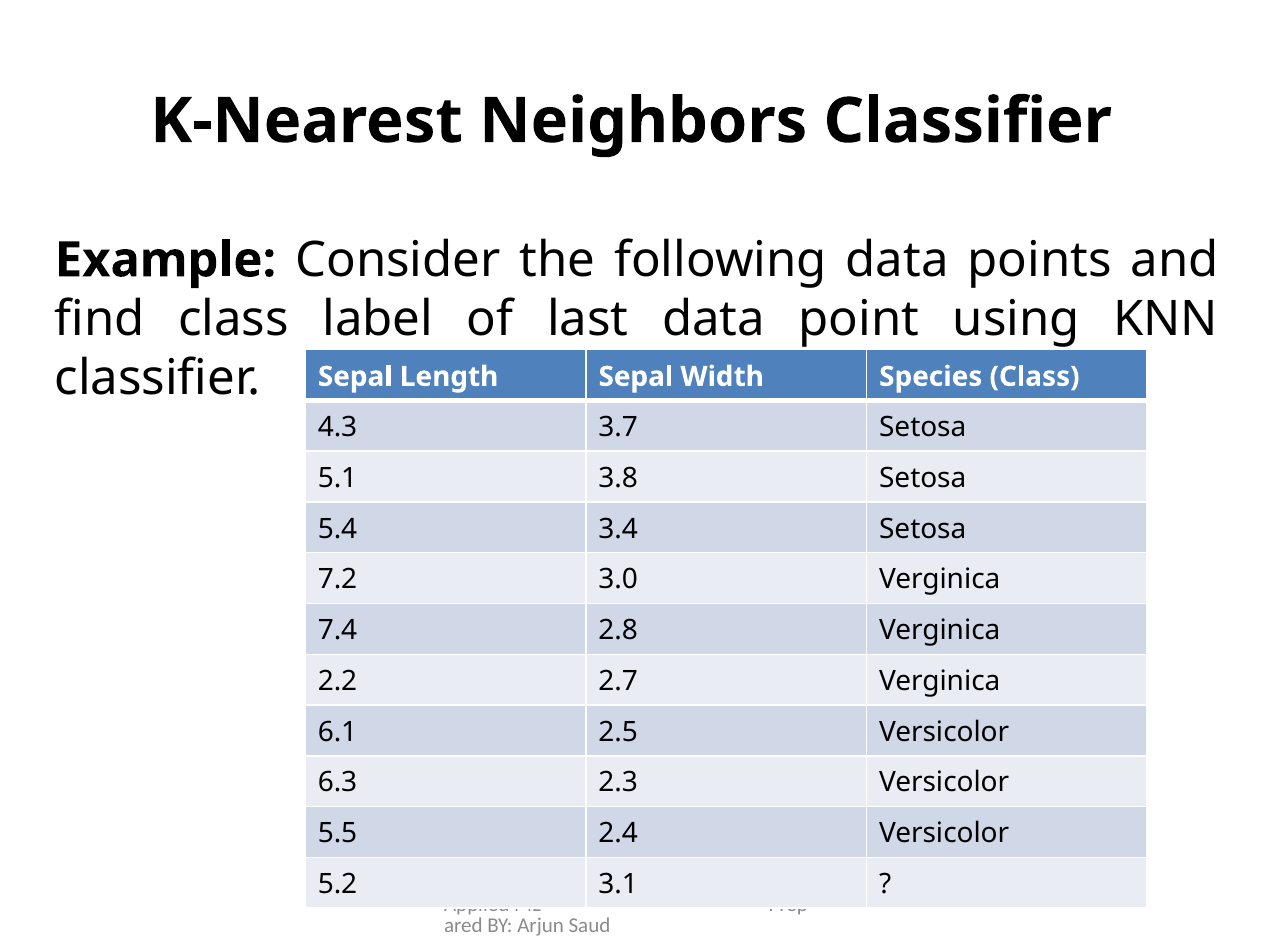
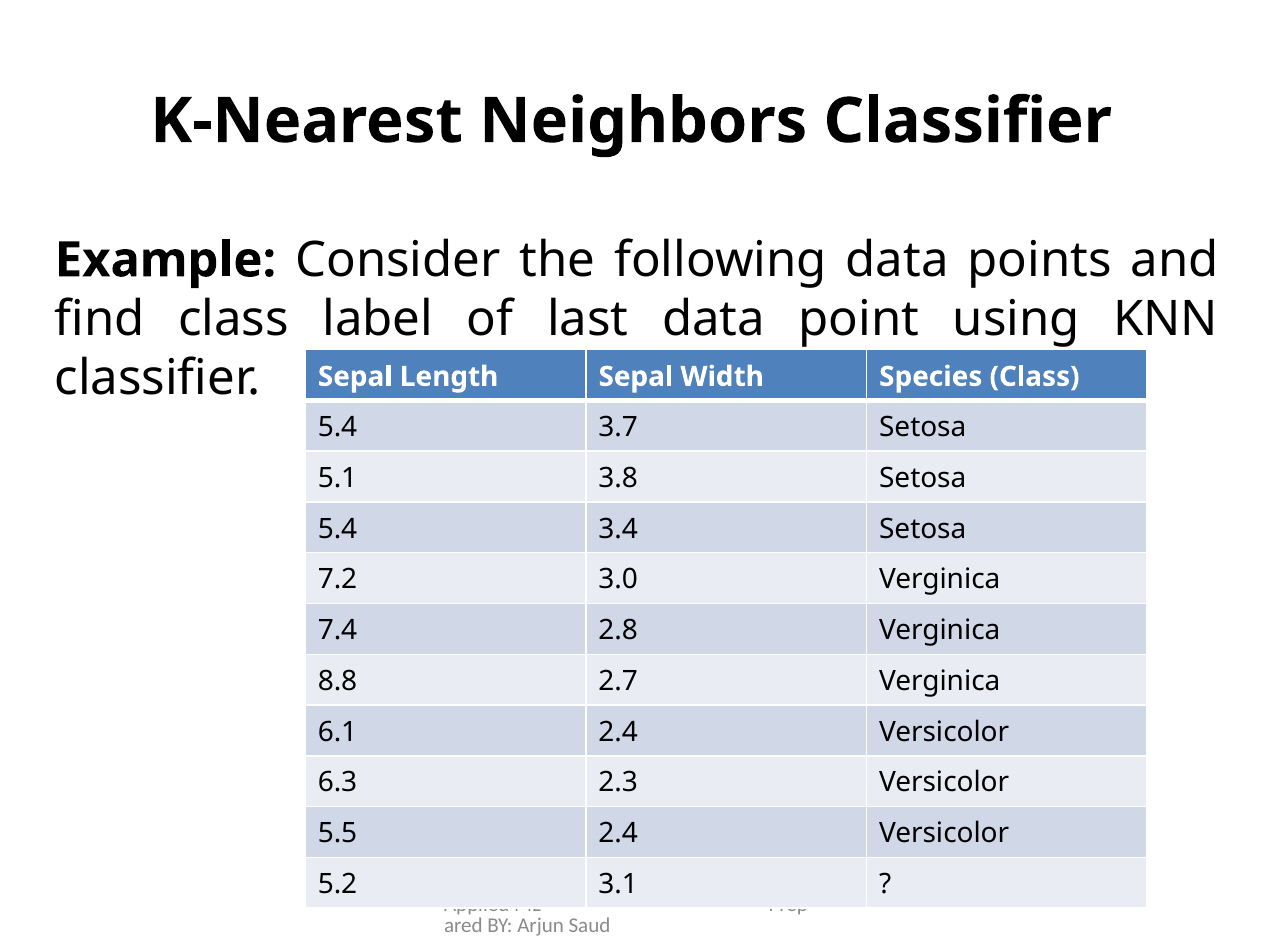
4.3 at (338, 428): 4.3 -> 5.4
2.2: 2.2 -> 8.8
6.1 2.5: 2.5 -> 2.4
